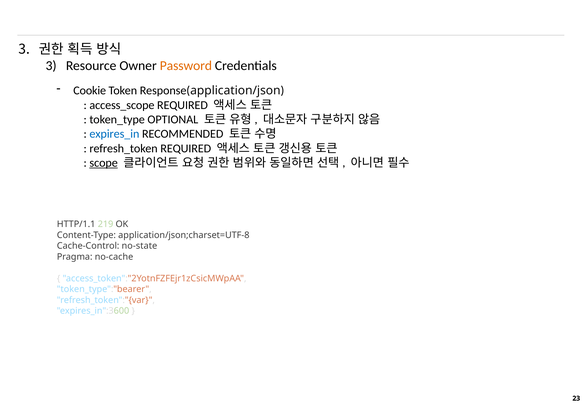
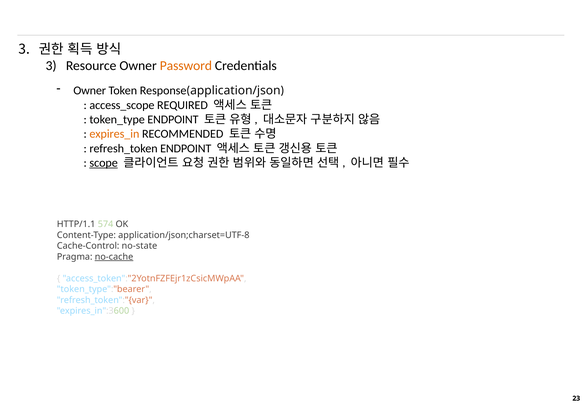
Cookie at (90, 91): Cookie -> Owner
token_type OPTIONAL: OPTIONAL -> ENDPOINT
expires_in colour: blue -> orange
refresh_token REQUIRED: REQUIRED -> ENDPOINT
219: 219 -> 574
no-cache underline: none -> present
